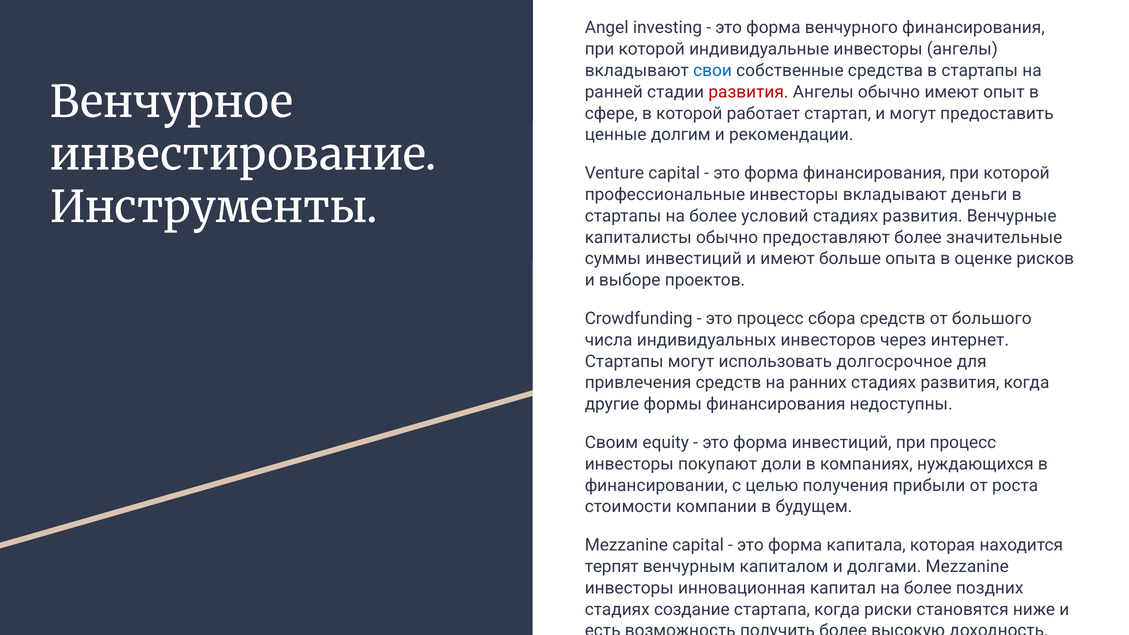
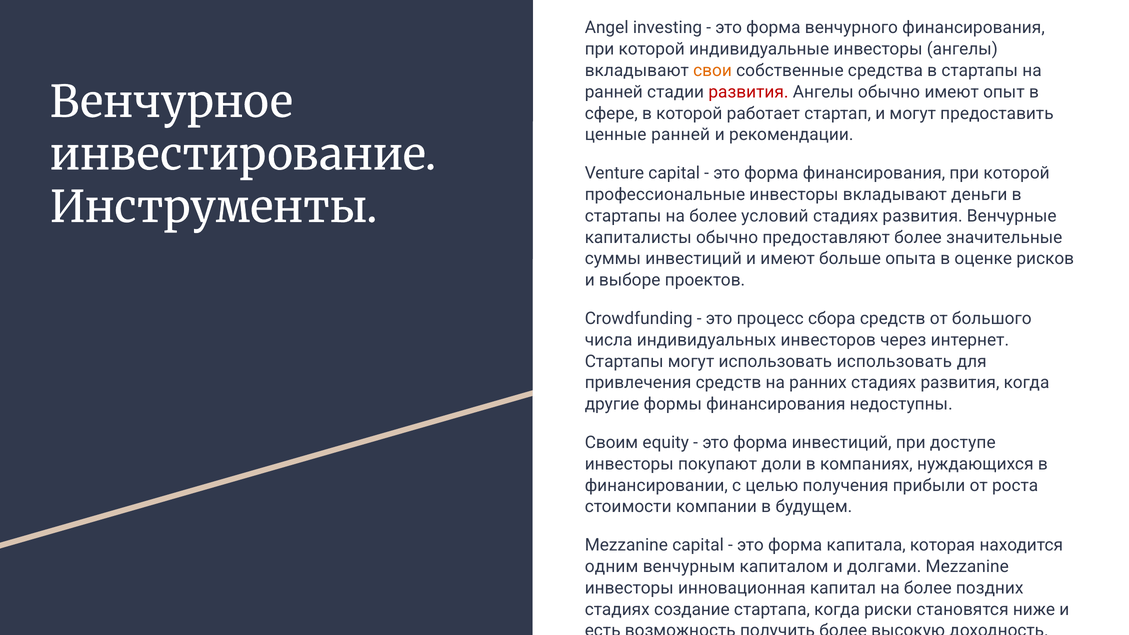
свои colour: blue -> orange
ценные долгим: долгим -> ранней
использовать долгосрочное: долгосрочное -> использовать
при процесс: процесс -> доступе
терпят: терпят -> одним
